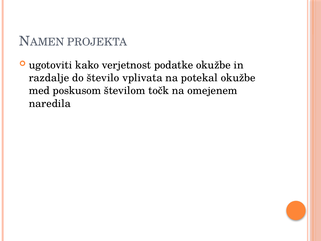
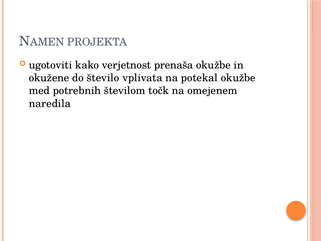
podatke: podatke -> prenaša
razdalje: razdalje -> okužene
poskusom: poskusom -> potrebnih
